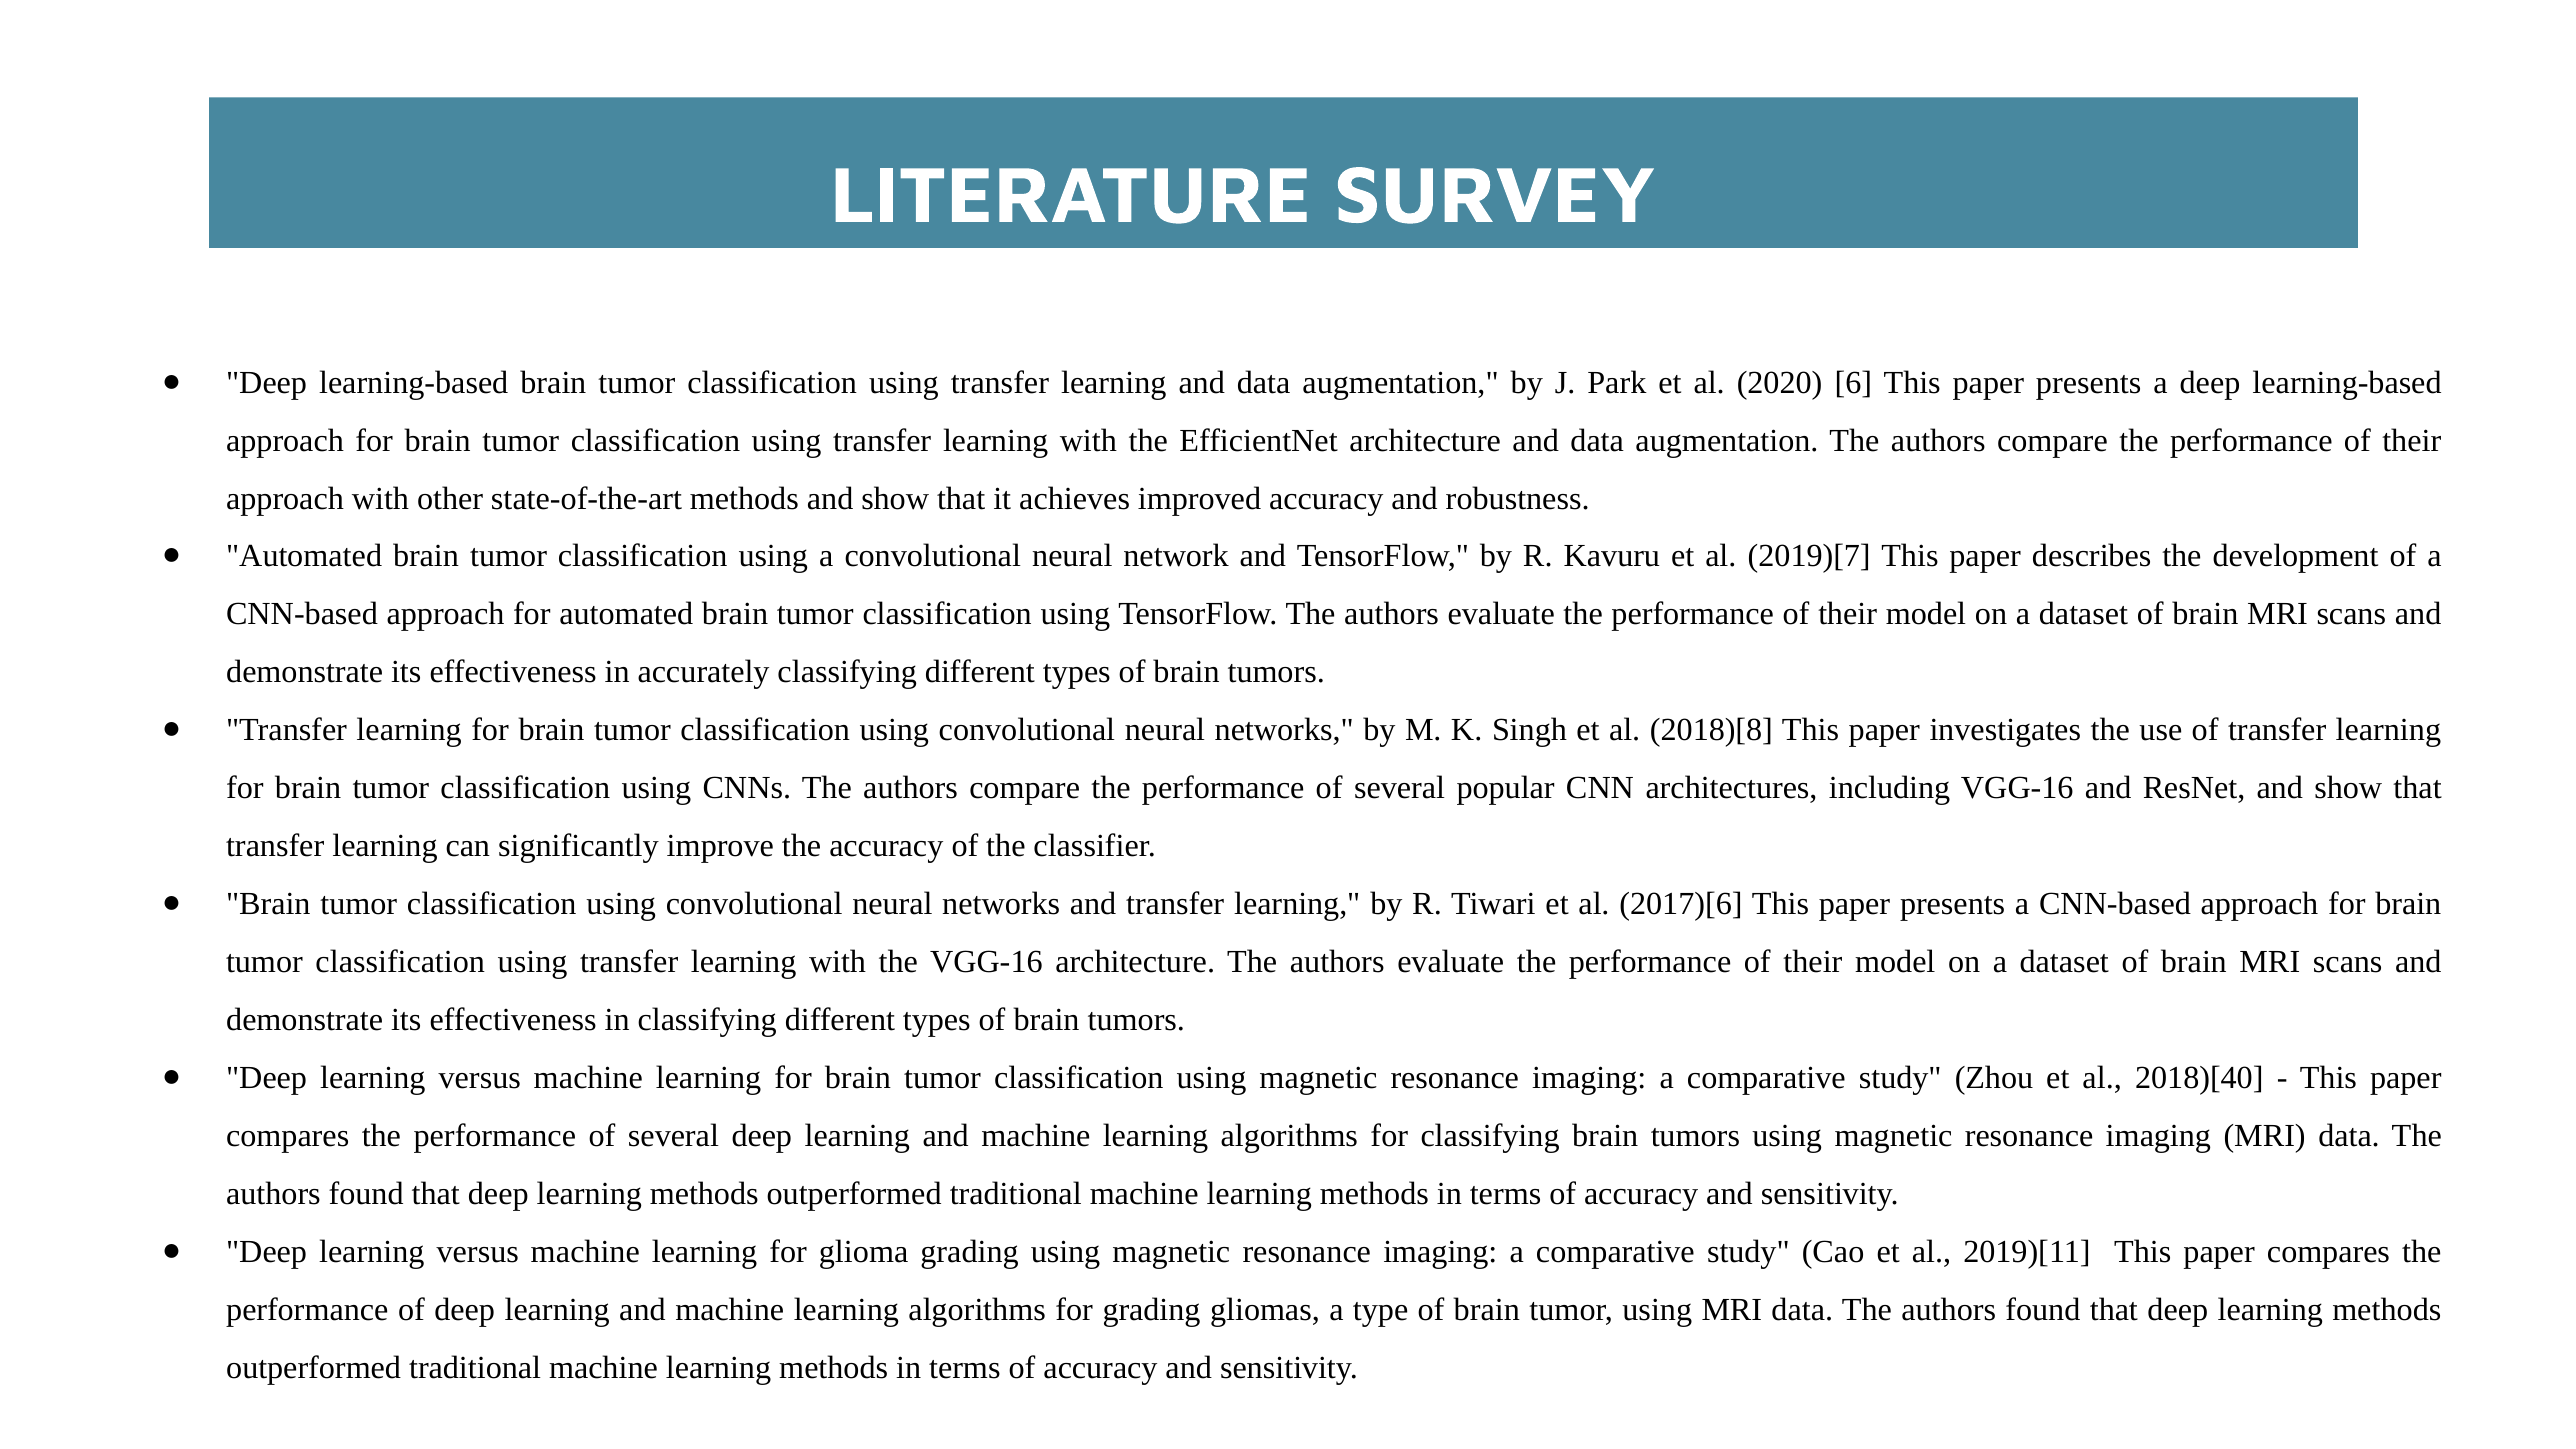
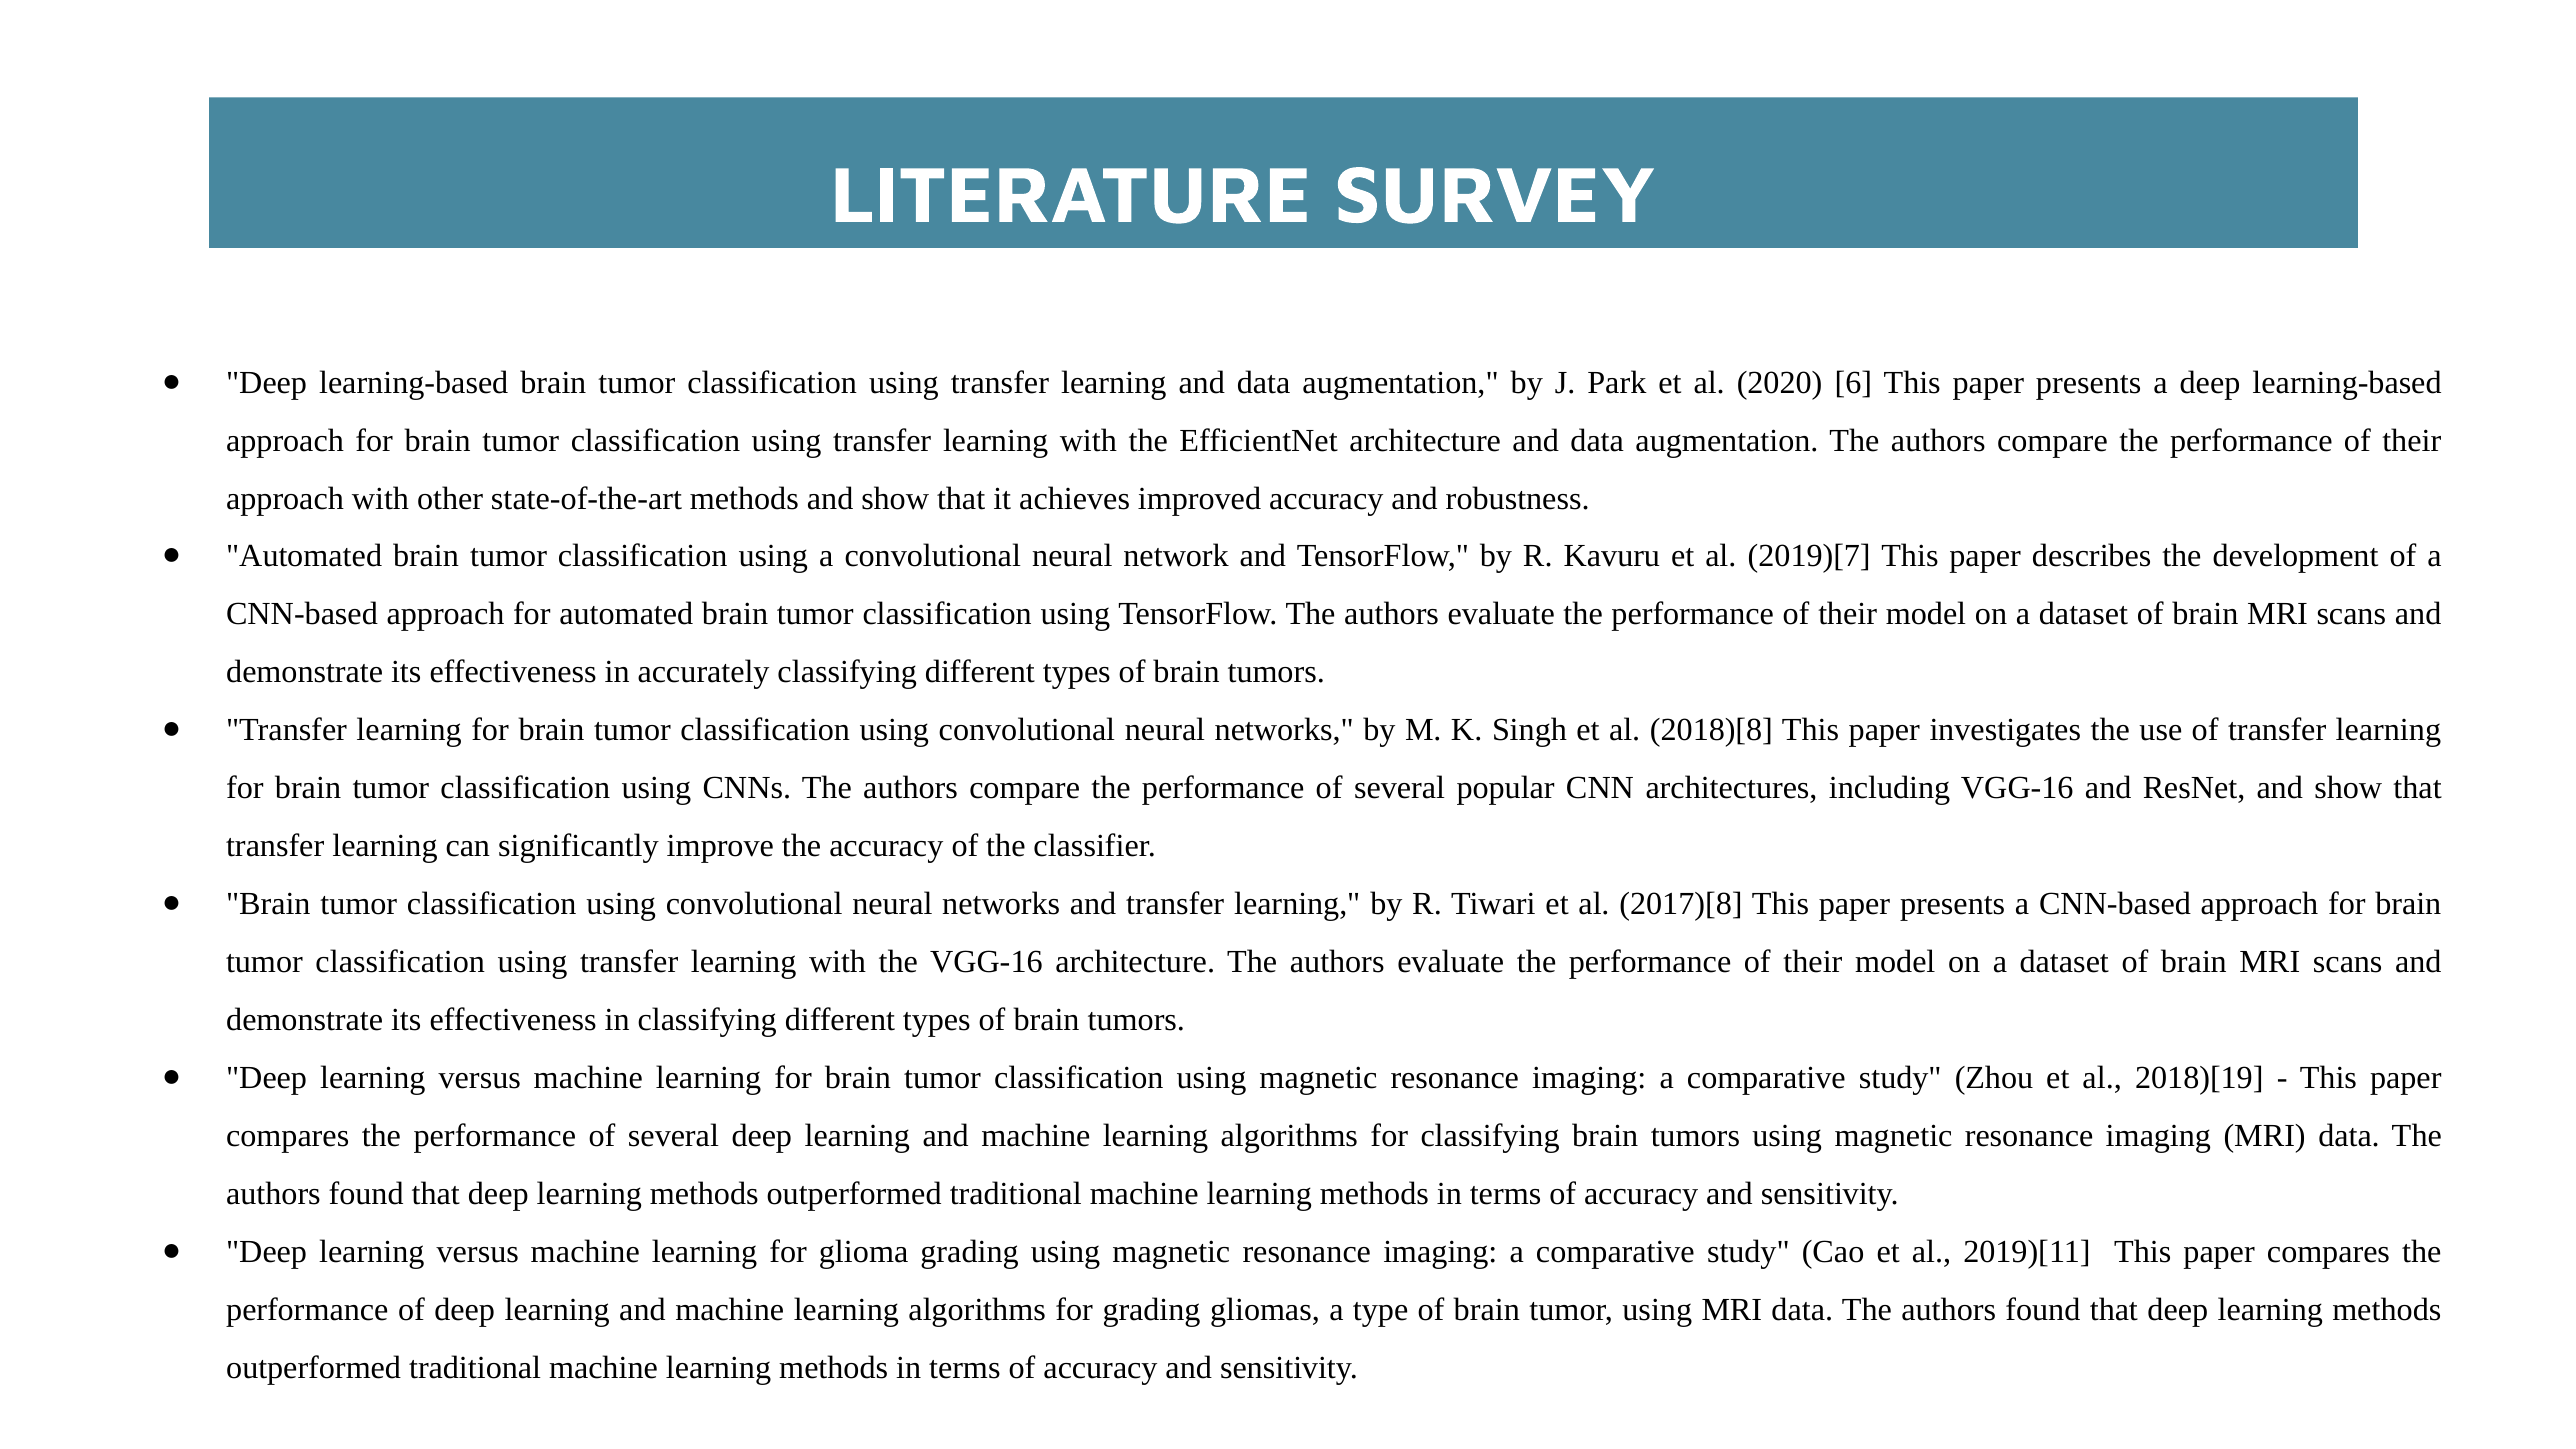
2017)[6: 2017)[6 -> 2017)[8
2018)[40: 2018)[40 -> 2018)[19
